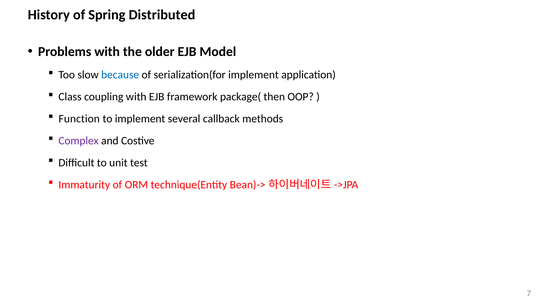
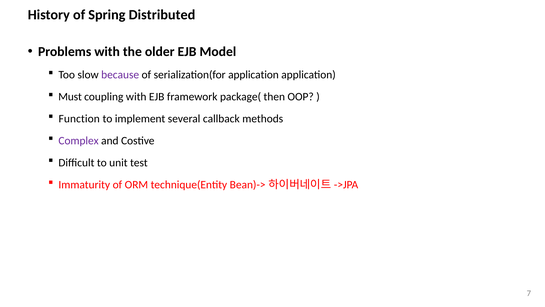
because colour: blue -> purple
serialization(for implement: implement -> application
Class: Class -> Must
